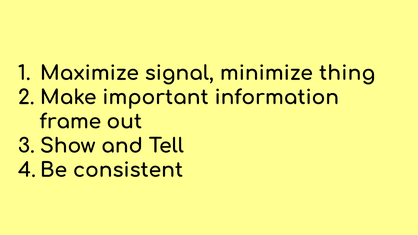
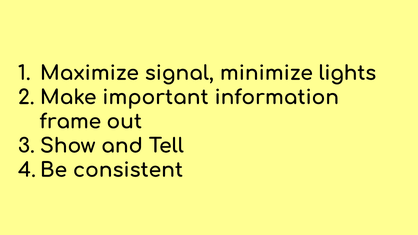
thing: thing -> lights
